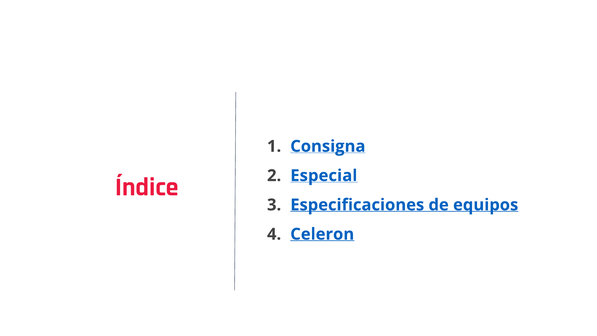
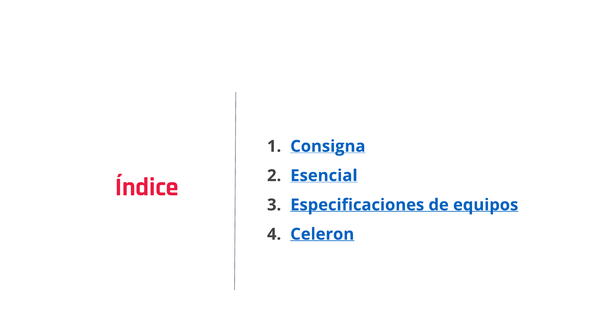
Especial: Especial -> Esencial
